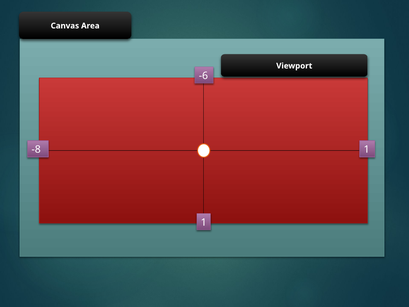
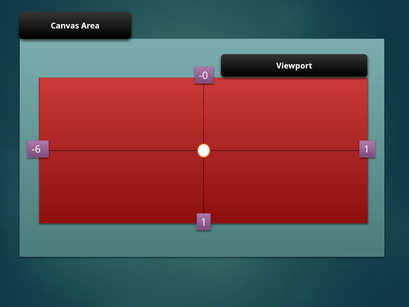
-6: -6 -> -0
-8: -8 -> -6
